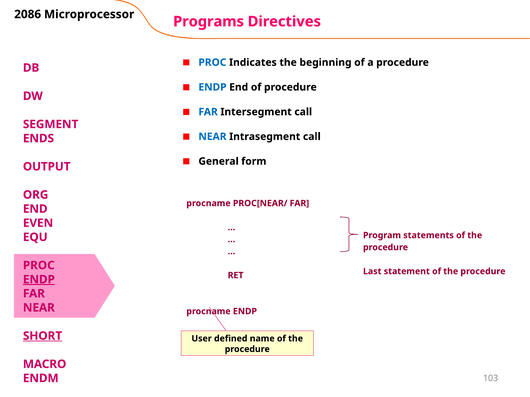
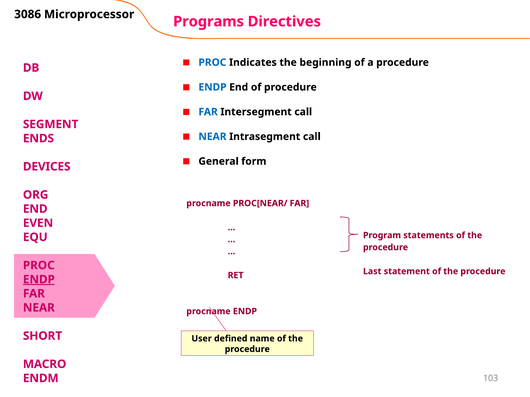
2086: 2086 -> 3086
OUTPUT: OUTPUT -> DEVICES
SHORT underline: present -> none
